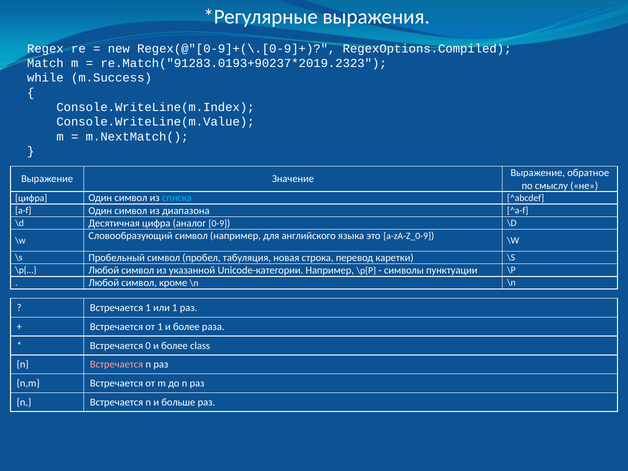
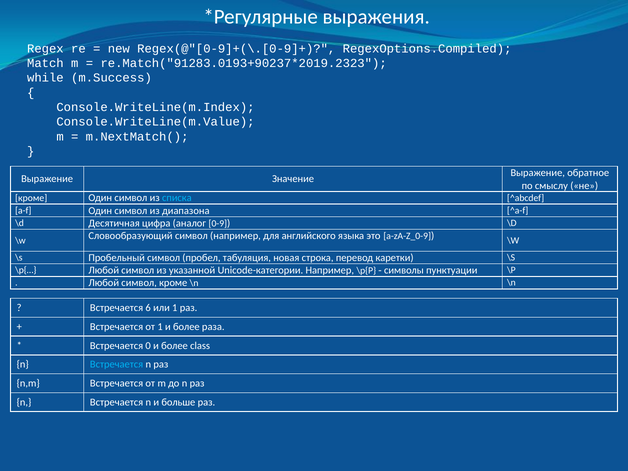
цифра at (31, 198): цифра -> кроме
Встречается 1: 1 -> 6
Встречается at (117, 365) colour: pink -> light blue
